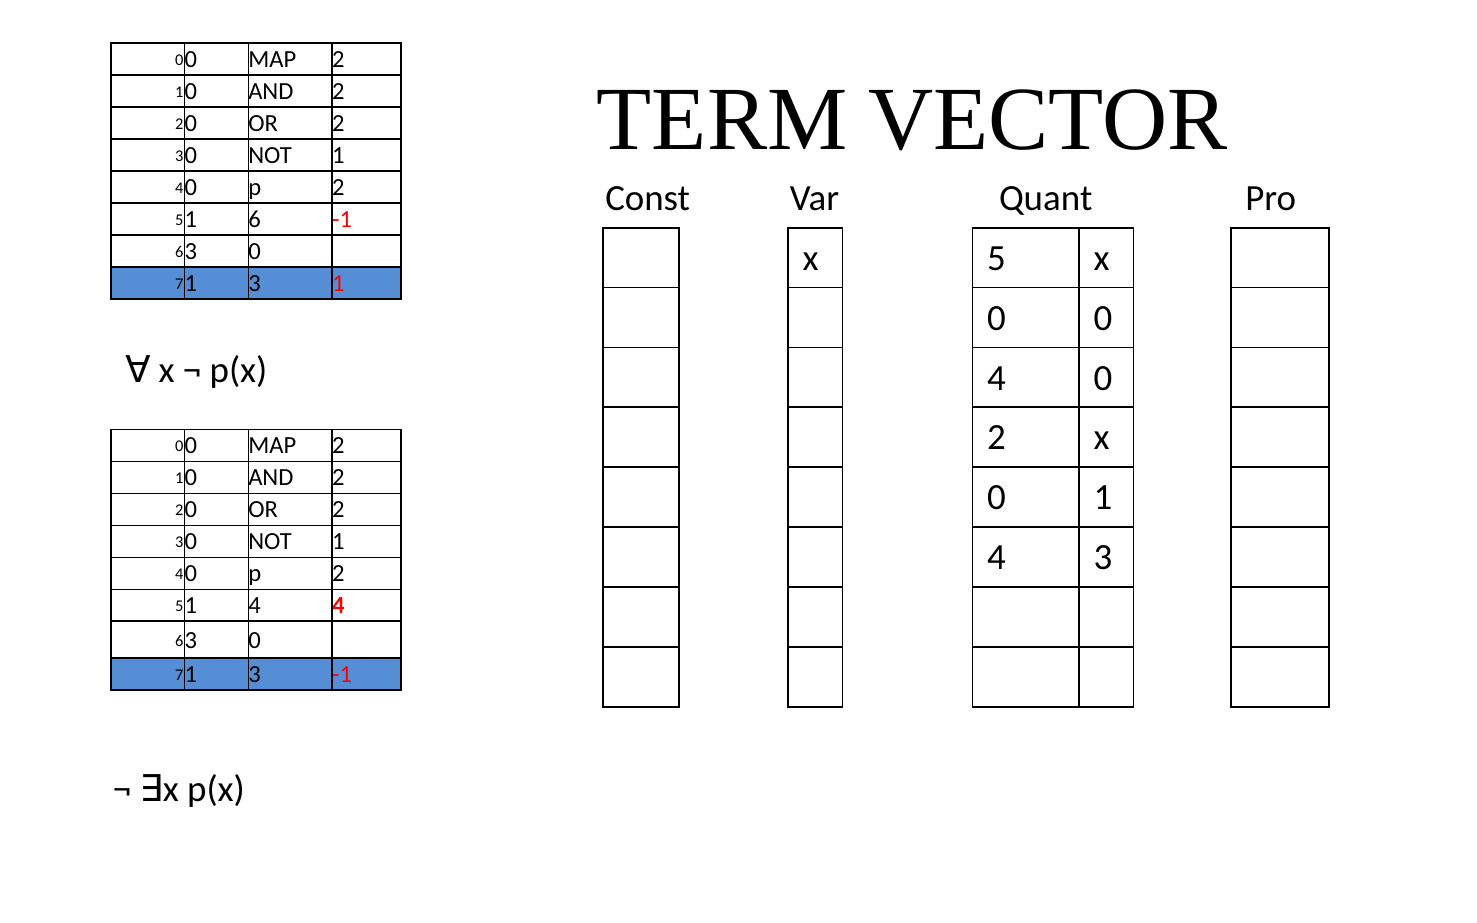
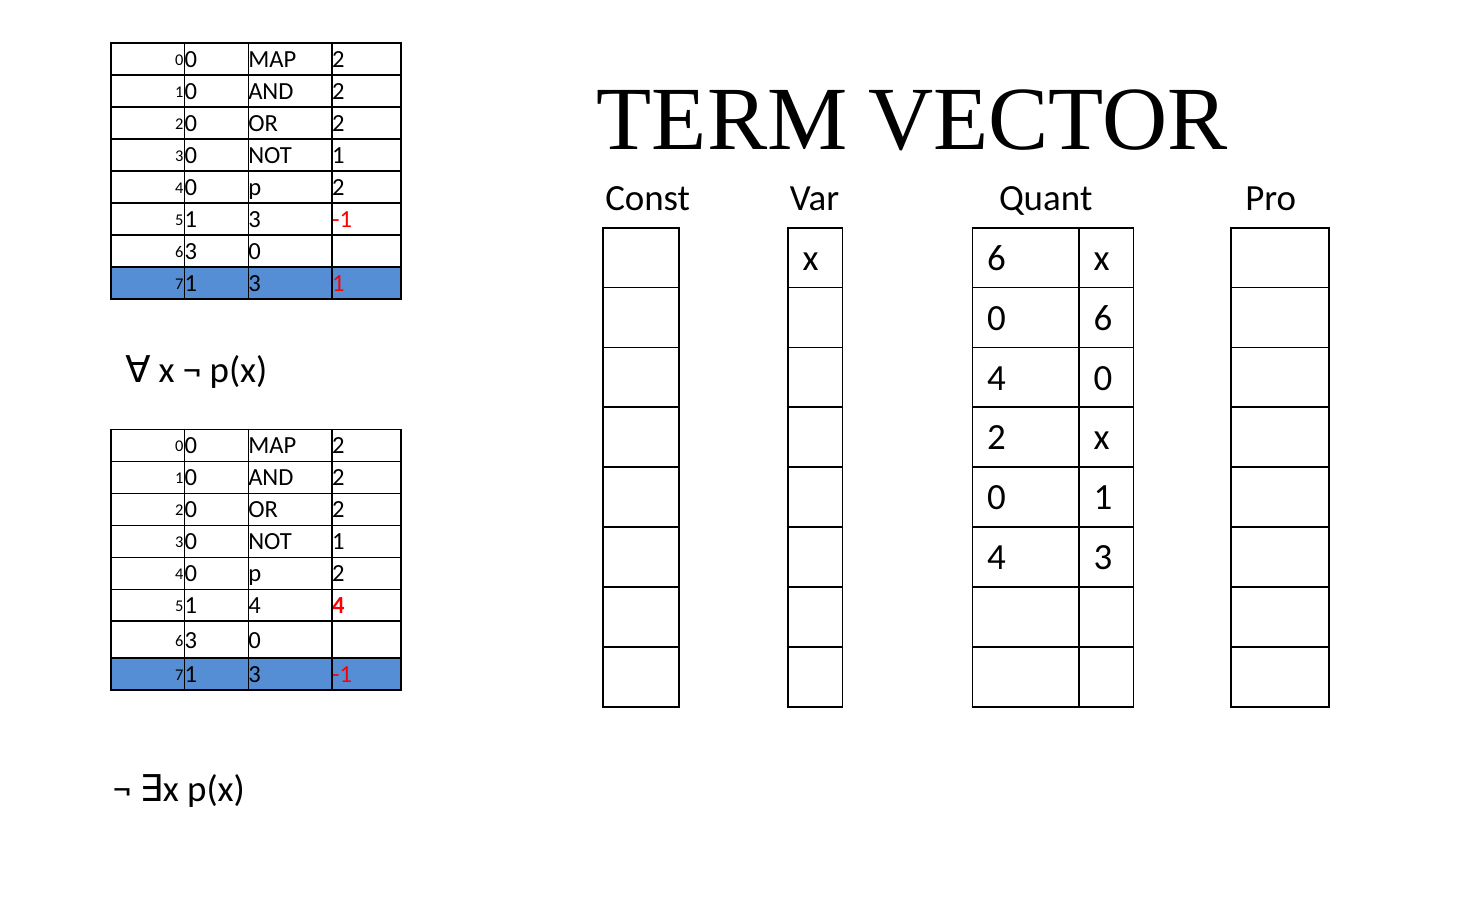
6 at (255, 219): 6 -> 3
x 5: 5 -> 6
0 0: 0 -> 6
